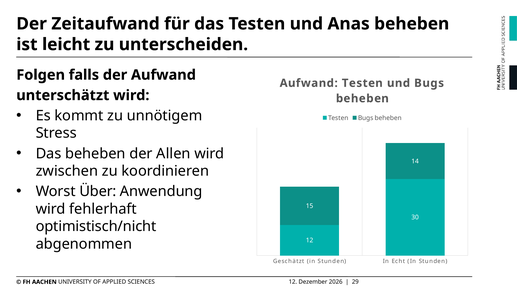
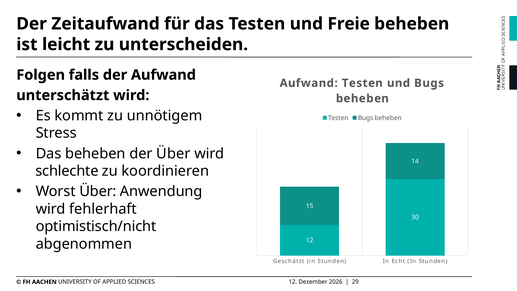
Anas: Anas -> Freie
der Allen: Allen -> Über
zwischen: zwischen -> schlechte
